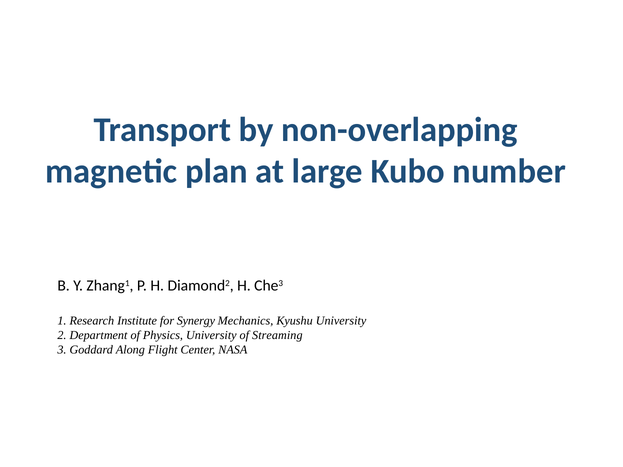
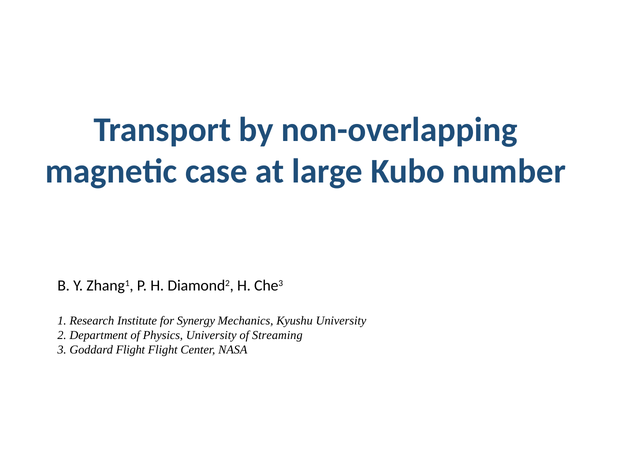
plan: plan -> case
Goddard Along: Along -> Flight
